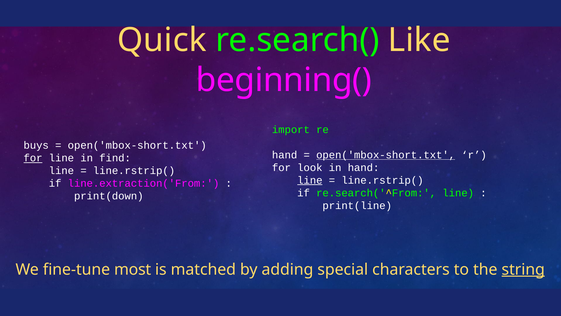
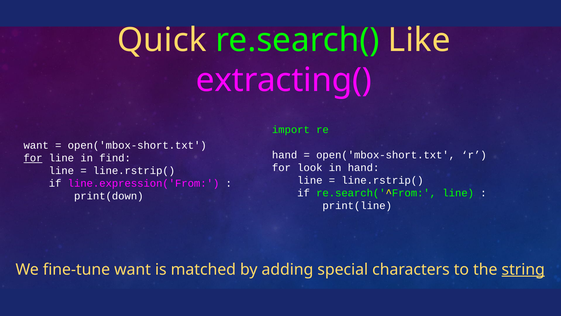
beginning(: beginning( -> extracting(
buys at (36, 145): buys -> want
open('mbox-short.txt at (386, 155) underline: present -> none
line at (310, 180) underline: present -> none
line.extraction('From: line.extraction('From -> line.expression('From
fine-tune most: most -> want
